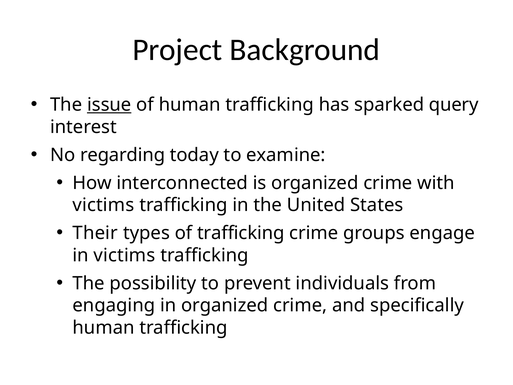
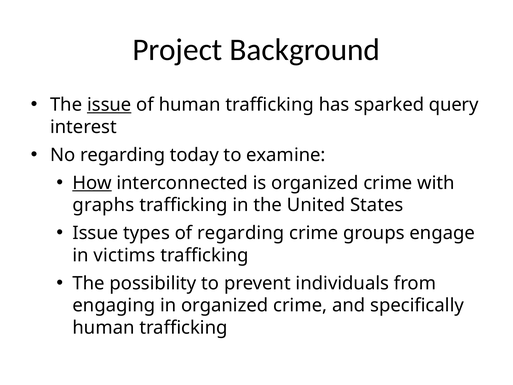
How underline: none -> present
victims at (103, 205): victims -> graphs
Their at (95, 233): Their -> Issue
of trafficking: trafficking -> regarding
